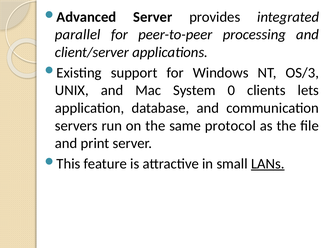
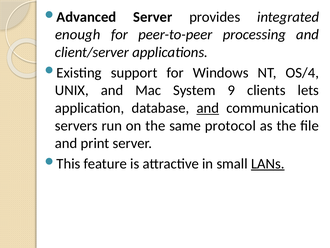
parallel: parallel -> enough
OS/3: OS/3 -> OS/4
0: 0 -> 9
and at (208, 108) underline: none -> present
